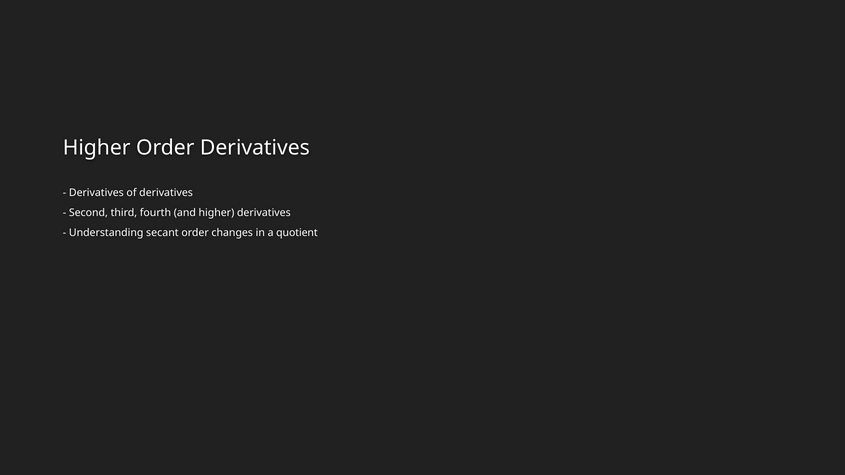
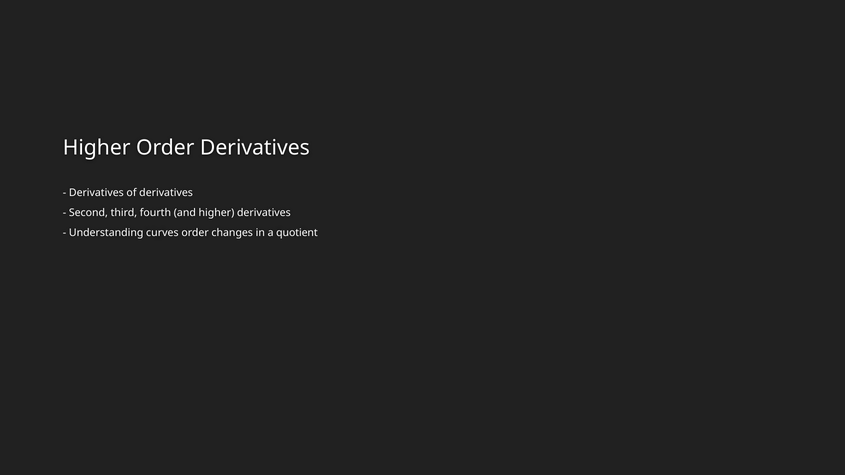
secant: secant -> curves
